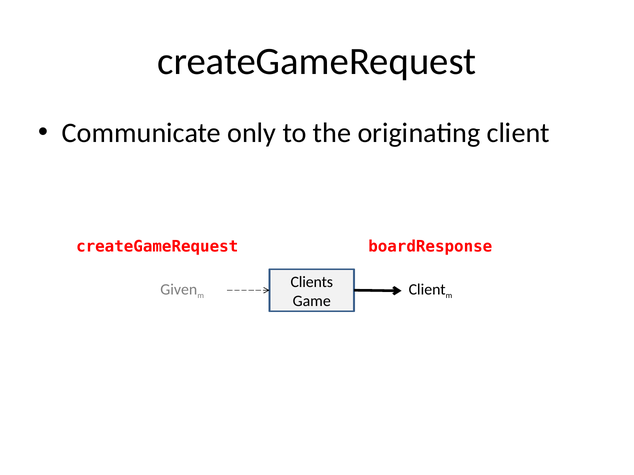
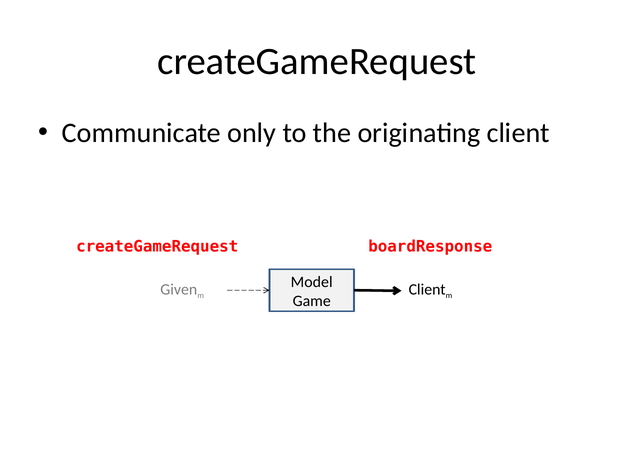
Clients: Clients -> Model
